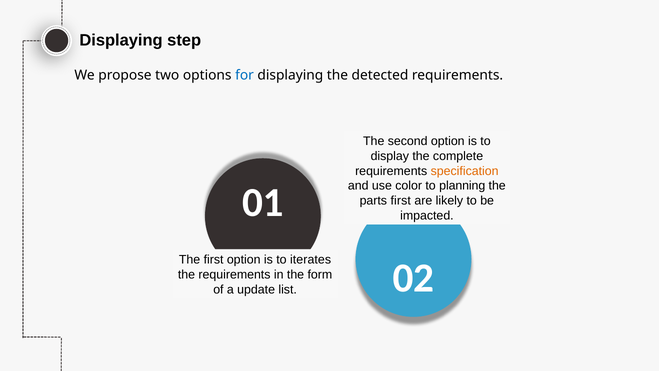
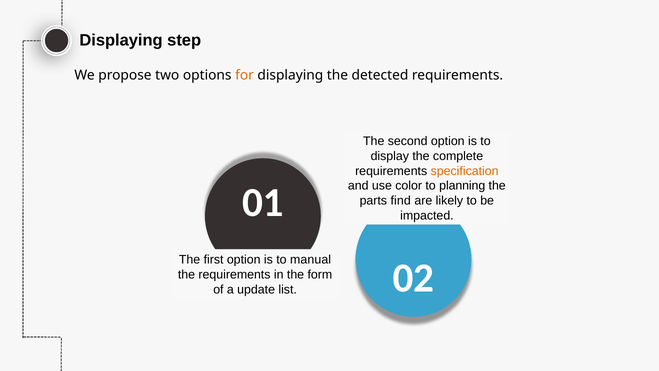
for colour: blue -> orange
parts first: first -> find
iterates: iterates -> manual
